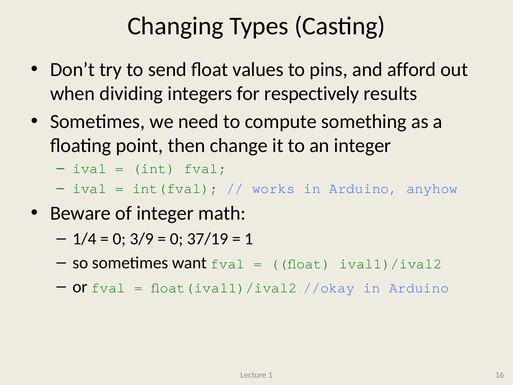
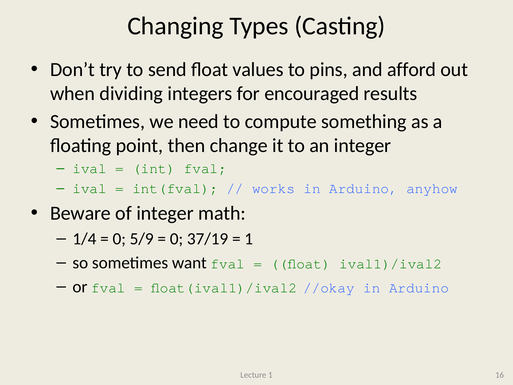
respectively: respectively -> encouraged
3/9: 3/9 -> 5/9
